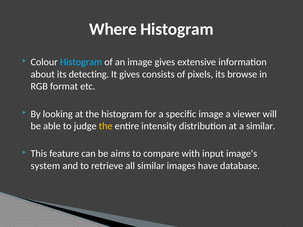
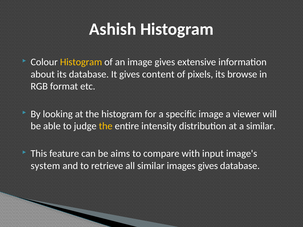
Where: Where -> Ashish
Histogram at (81, 62) colour: light blue -> yellow
its detecting: detecting -> database
consists: consists -> content
images have: have -> gives
